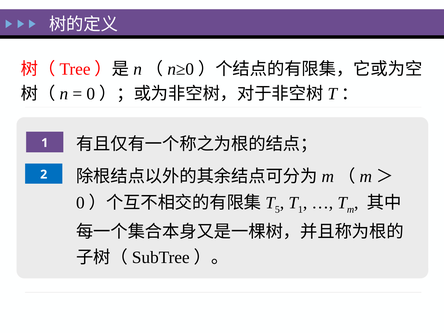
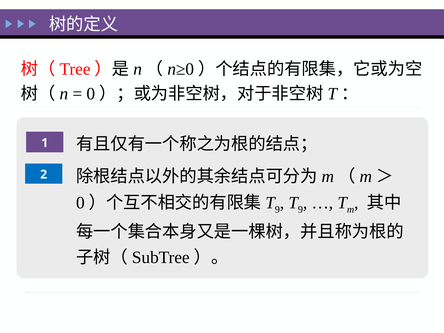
5 at (277, 210): 5 -> 9
1 at (300, 210): 1 -> 9
